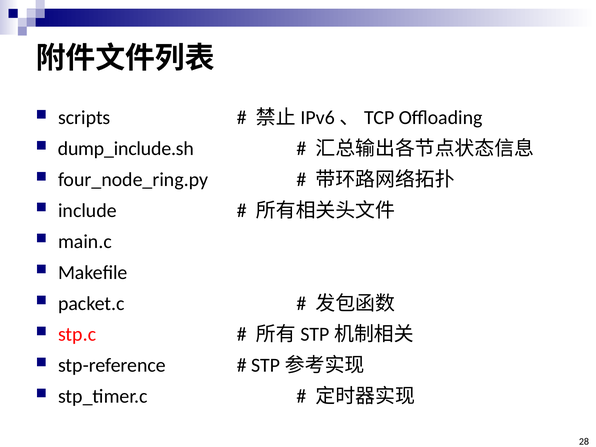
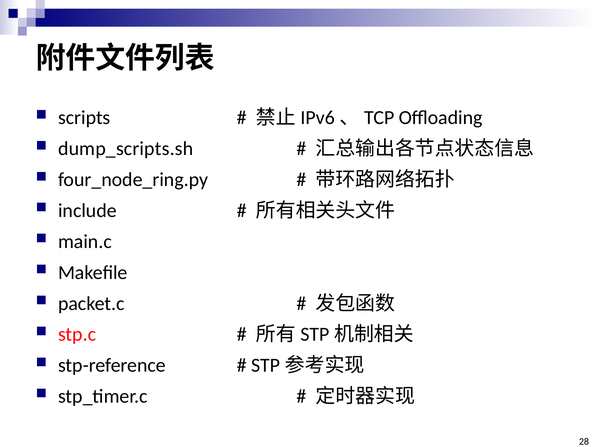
dump_include.sh: dump_include.sh -> dump_scripts.sh
